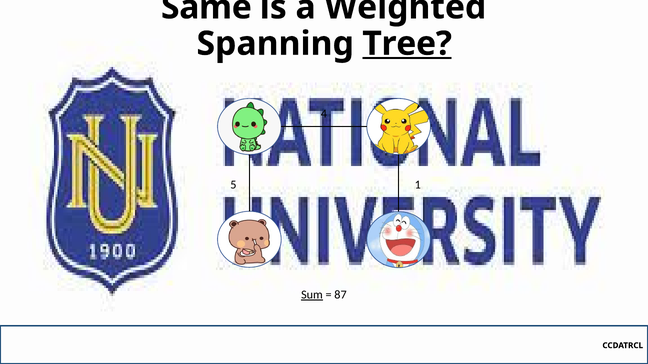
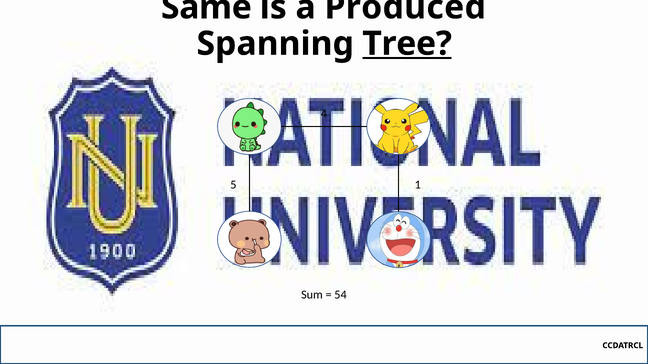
Weighted: Weighted -> Produced
Sum underline: present -> none
87: 87 -> 54
